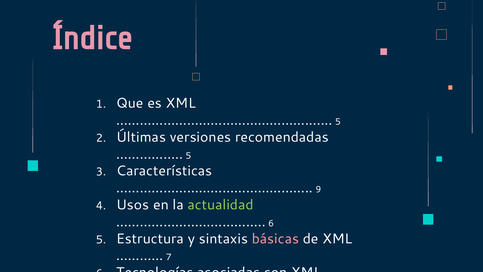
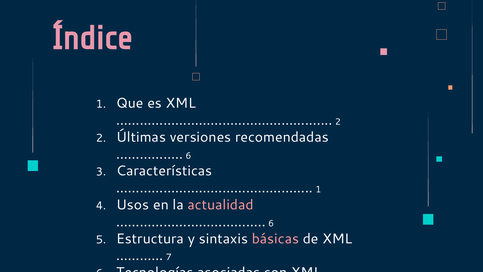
5 at (338, 122): 5 -> 2
5 at (188, 156): 5 -> 6
9 at (318, 189): 9 -> 1
actualidad colour: light green -> pink
